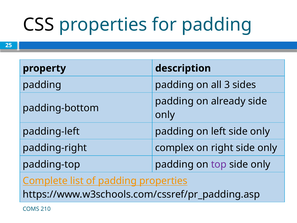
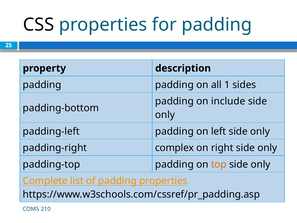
3: 3 -> 1
already: already -> include
top colour: purple -> orange
